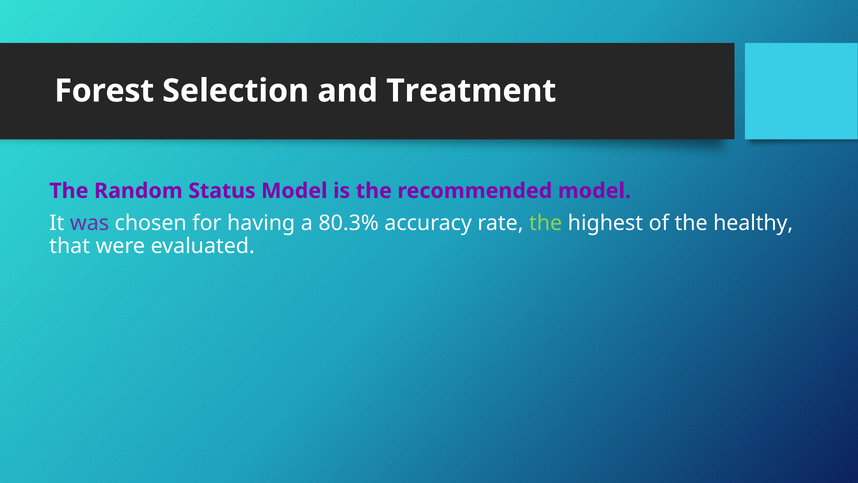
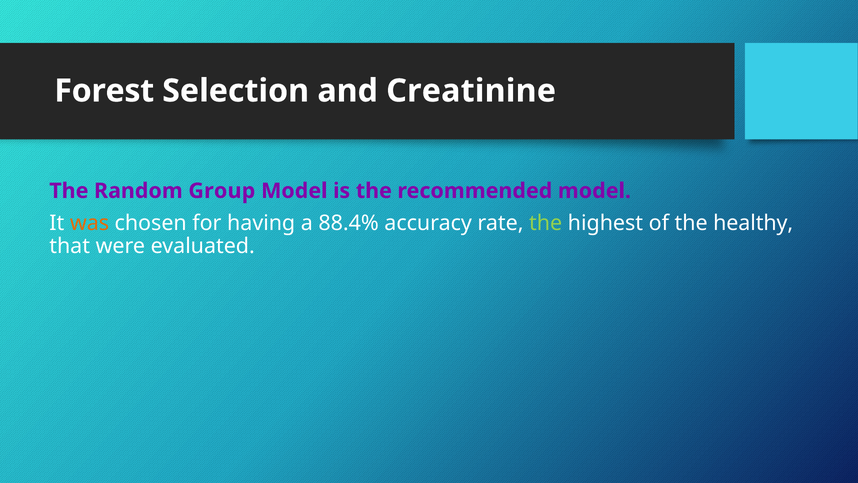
Treatment: Treatment -> Creatinine
Status: Status -> Group
was colour: purple -> orange
80.3%: 80.3% -> 88.4%
